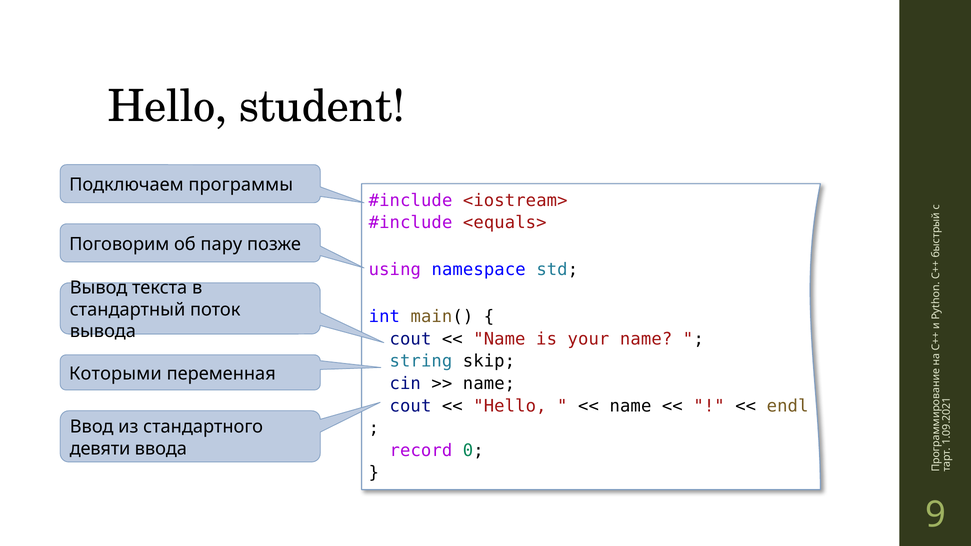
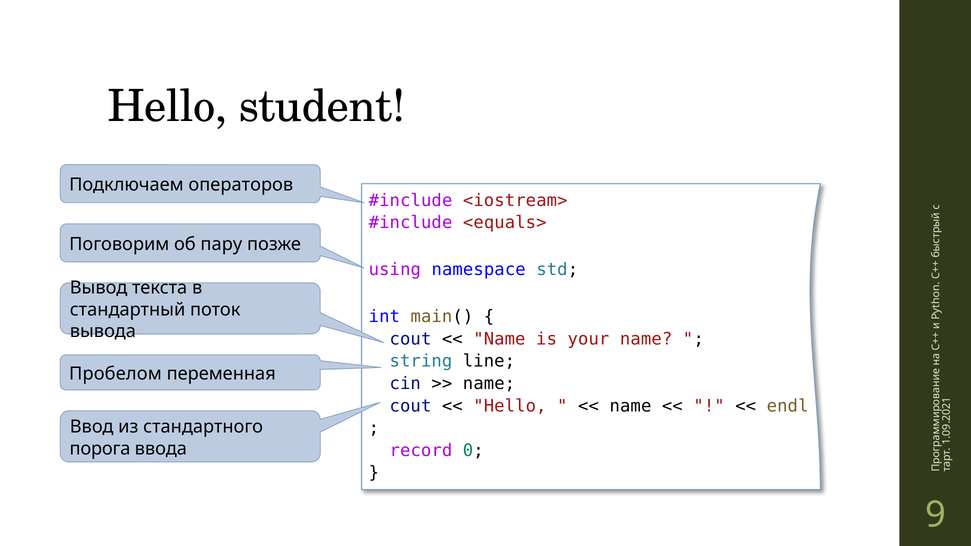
программы: программы -> операторов
skip: skip -> line
Которыми: Которыми -> Пробелом
девяти: девяти -> порога
